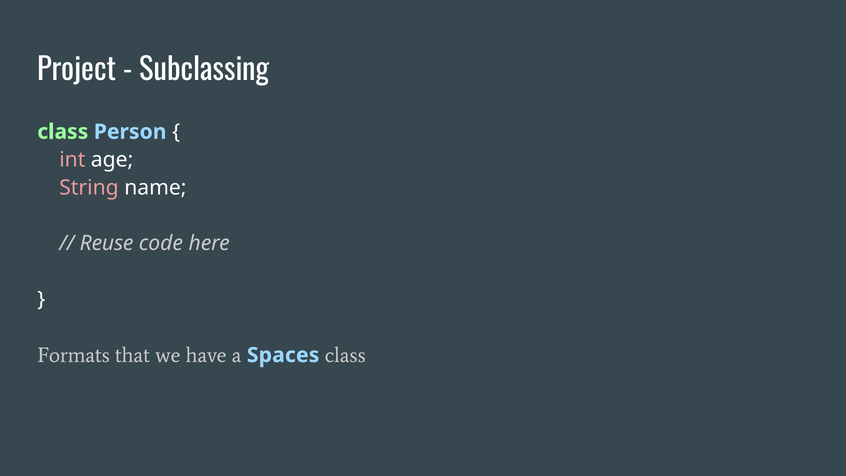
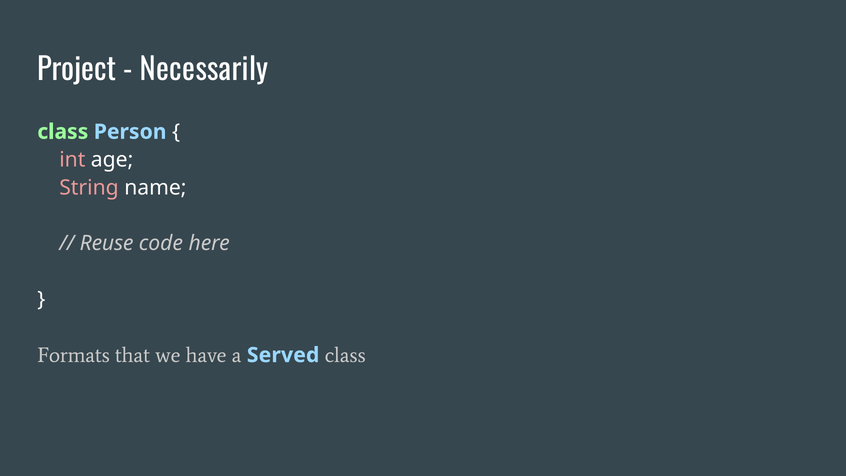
Subclassing: Subclassing -> Necessarily
Spaces: Spaces -> Served
